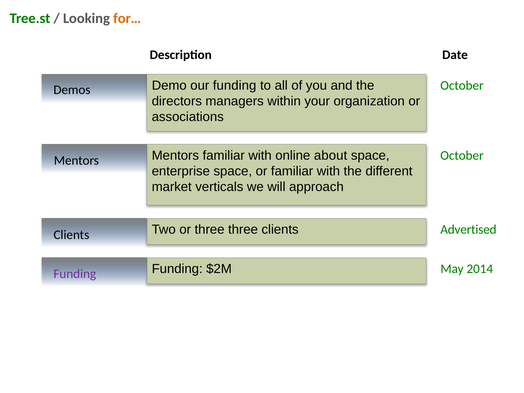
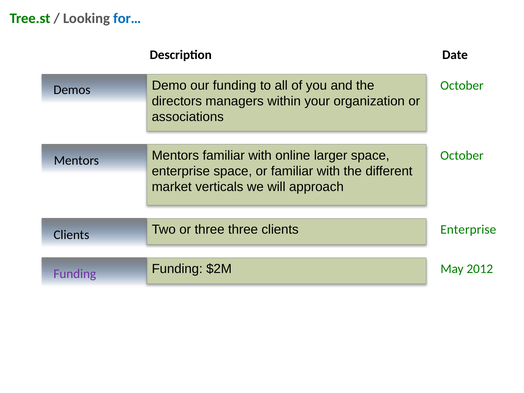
for… colour: orange -> blue
about: about -> larger
clients Advertised: Advertised -> Enterprise
2014: 2014 -> 2012
